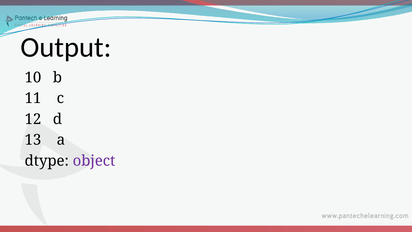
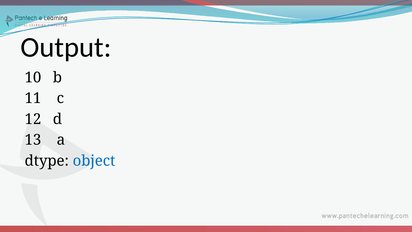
object colour: purple -> blue
